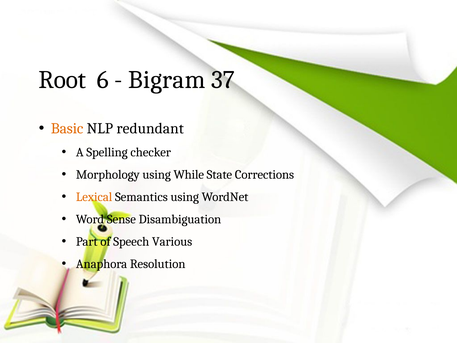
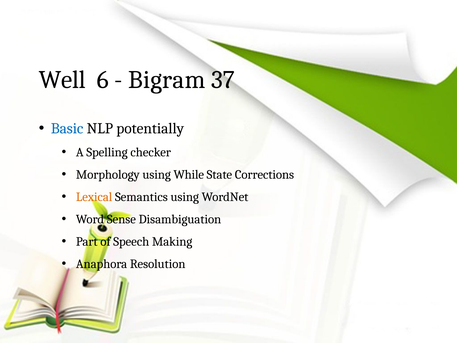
Root: Root -> Well
Basic colour: orange -> blue
redundant: redundant -> potentially
Various: Various -> Making
